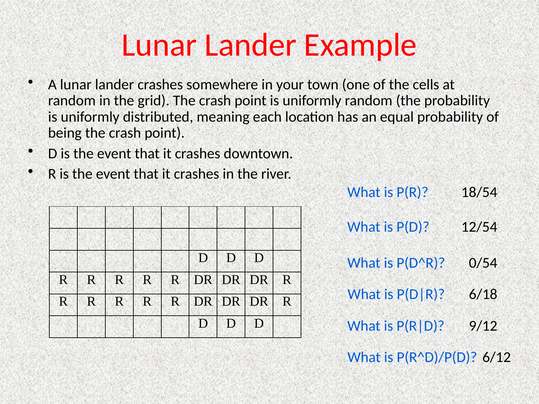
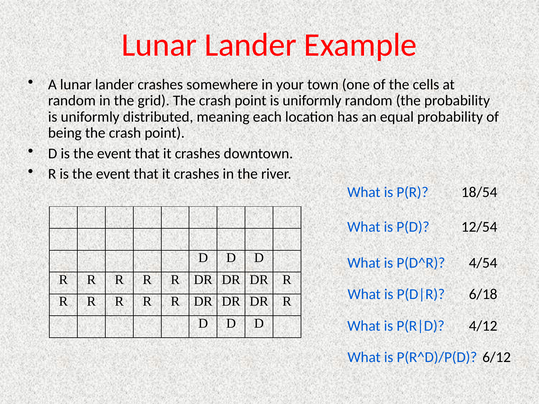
0/54: 0/54 -> 4/54
9/12: 9/12 -> 4/12
